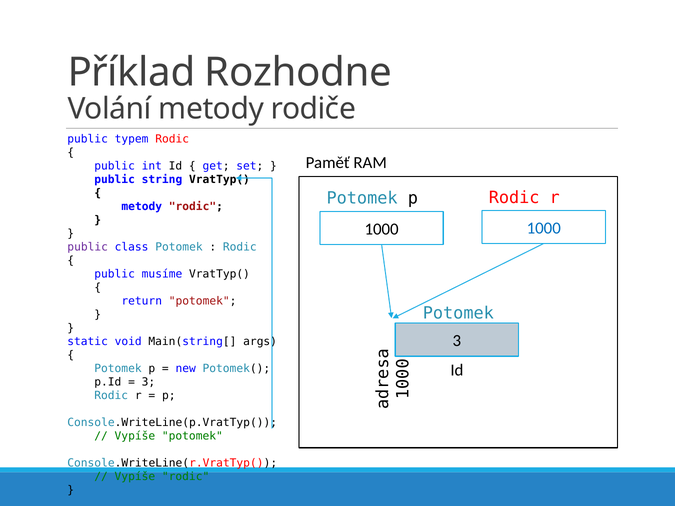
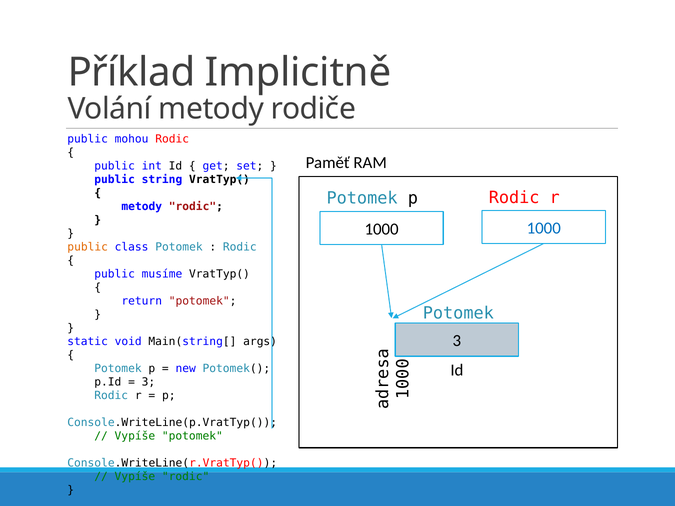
Rozhodne: Rozhodne -> Implicitně
typem: typem -> mohou
public at (88, 247) colour: purple -> orange
